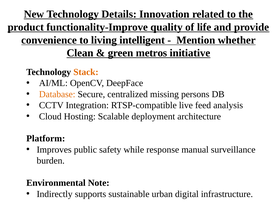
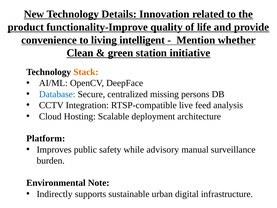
metros: metros -> station
Database colour: orange -> blue
response: response -> advisory
